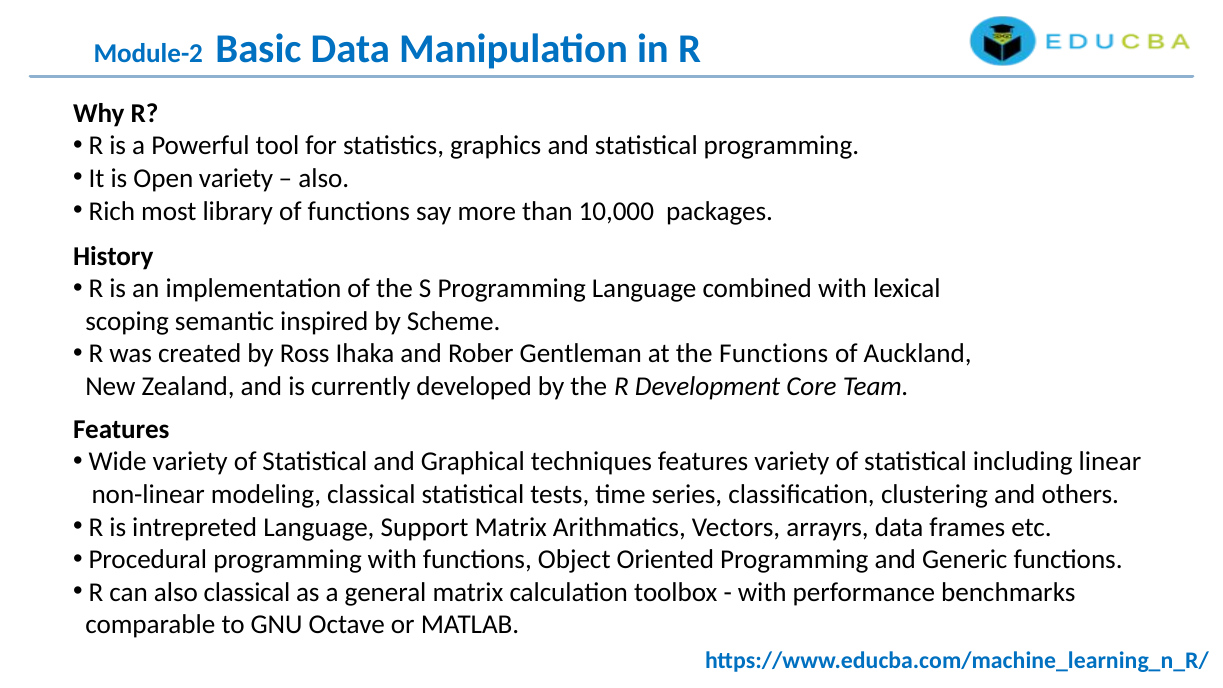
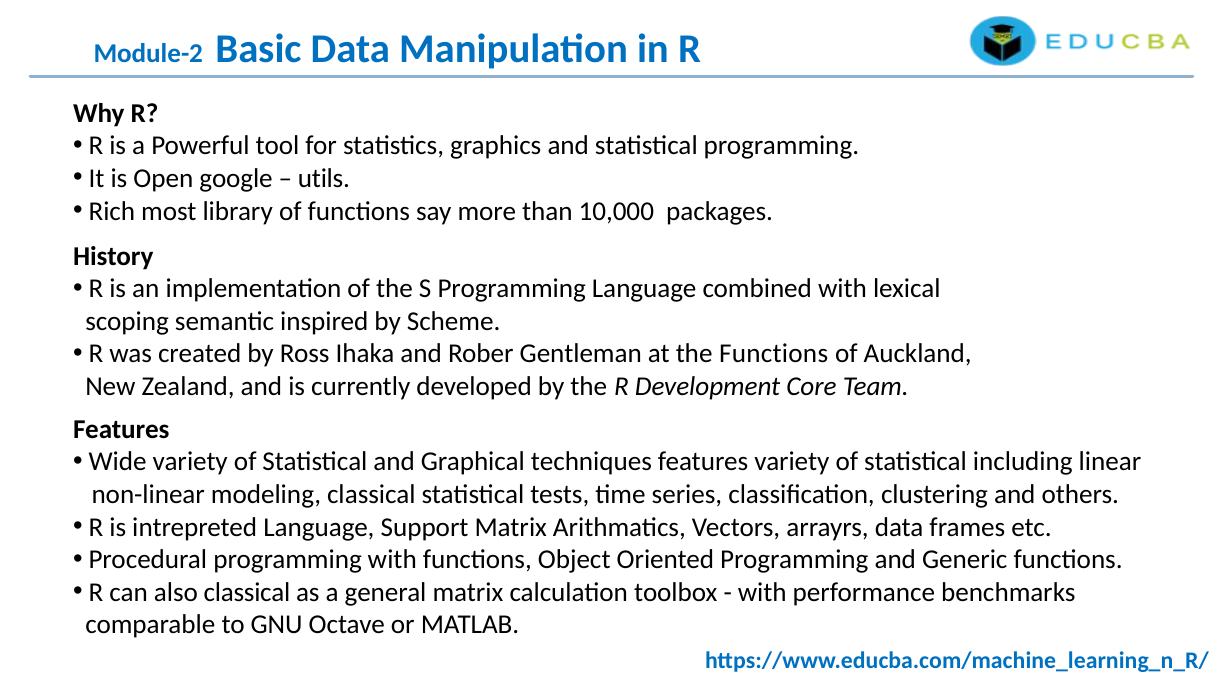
Open variety: variety -> google
also at (324, 179): also -> utils
